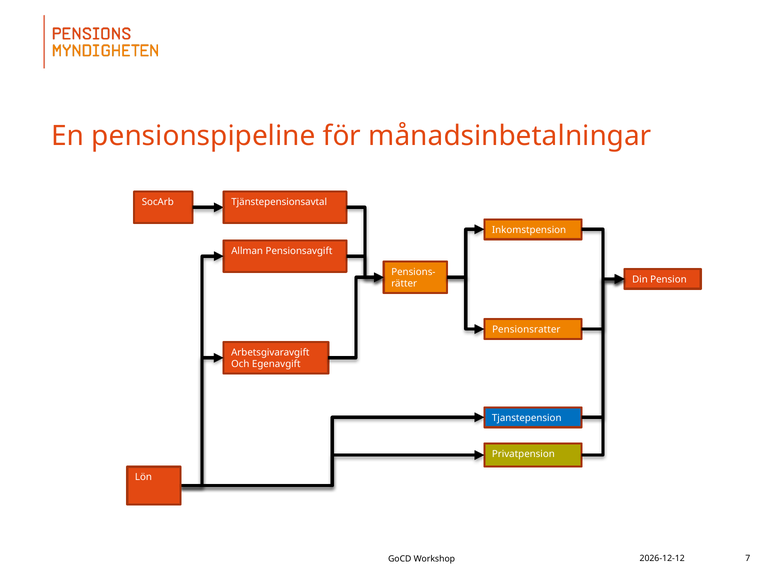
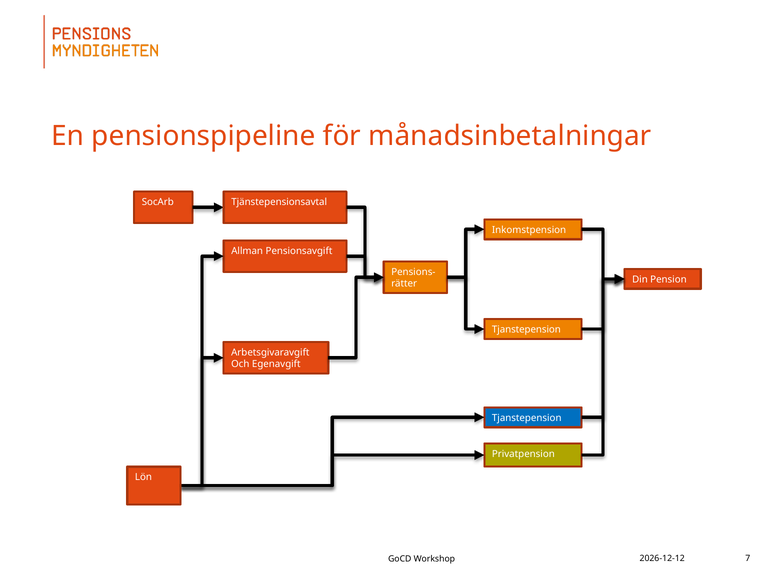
Pensionsratter at (526, 329): Pensionsratter -> Tjanstepension
